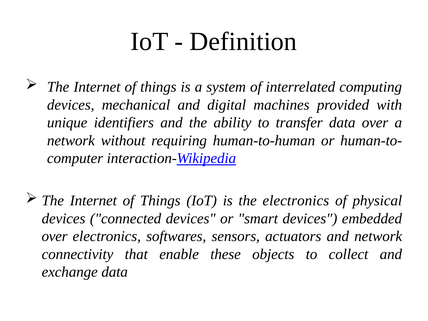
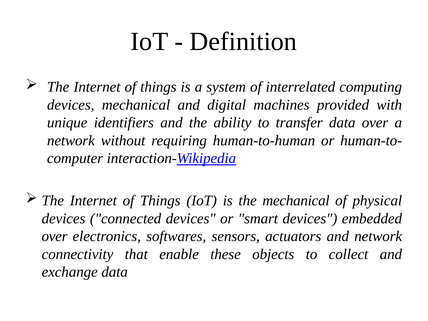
the electronics: electronics -> mechanical
